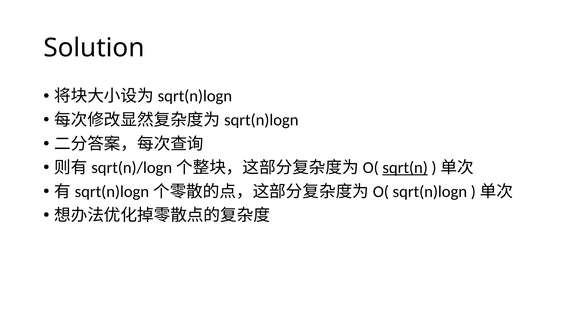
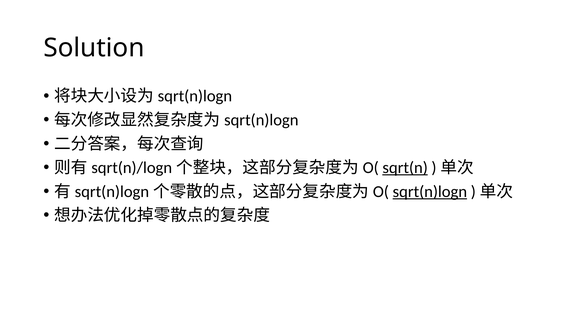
sqrt(n)logn underline: none -> present
